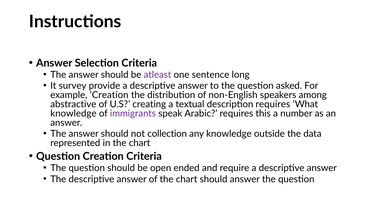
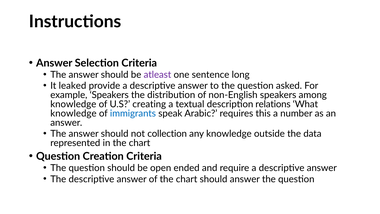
survey: survey -> leaked
example Creation: Creation -> Speakers
abstractive at (73, 104): abstractive -> knowledge
description requires: requires -> relations
immigrants colour: purple -> blue
